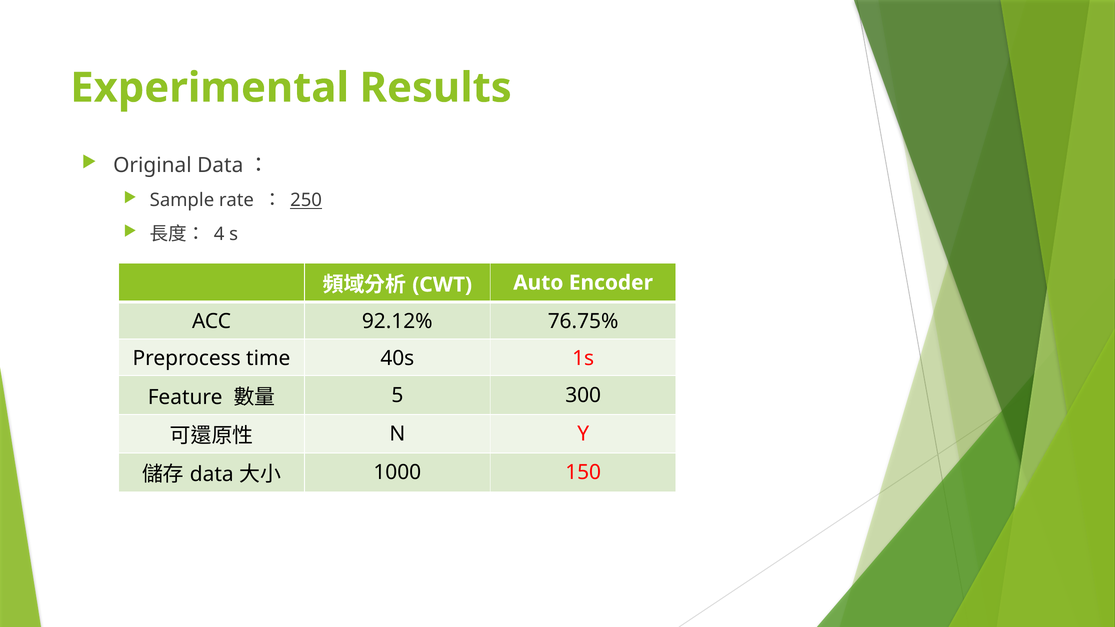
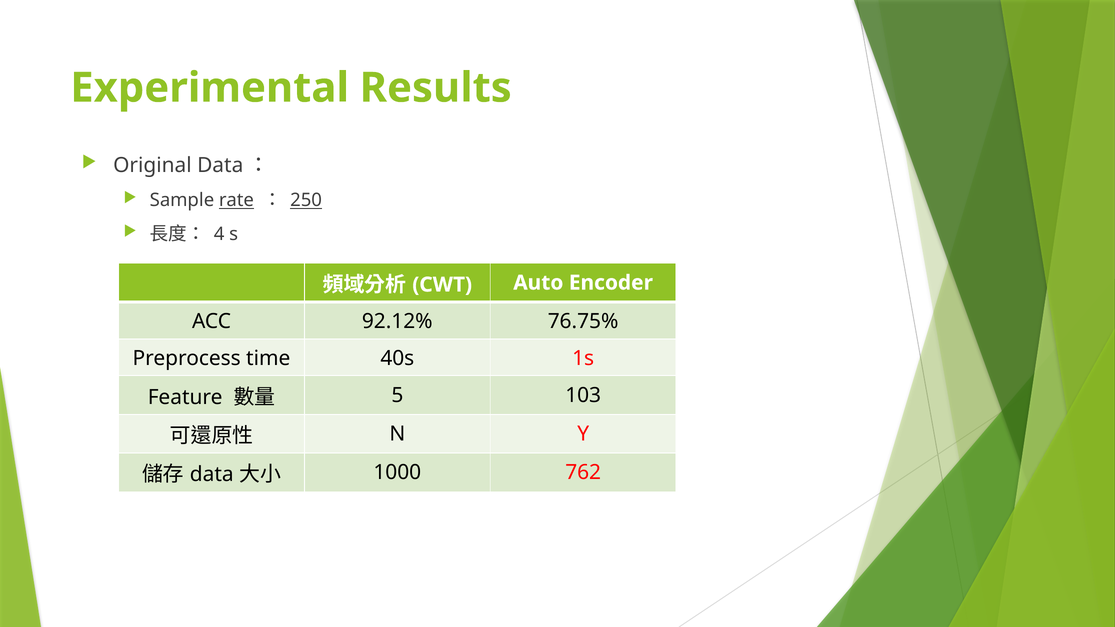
rate underline: none -> present
300: 300 -> 103
150: 150 -> 762
